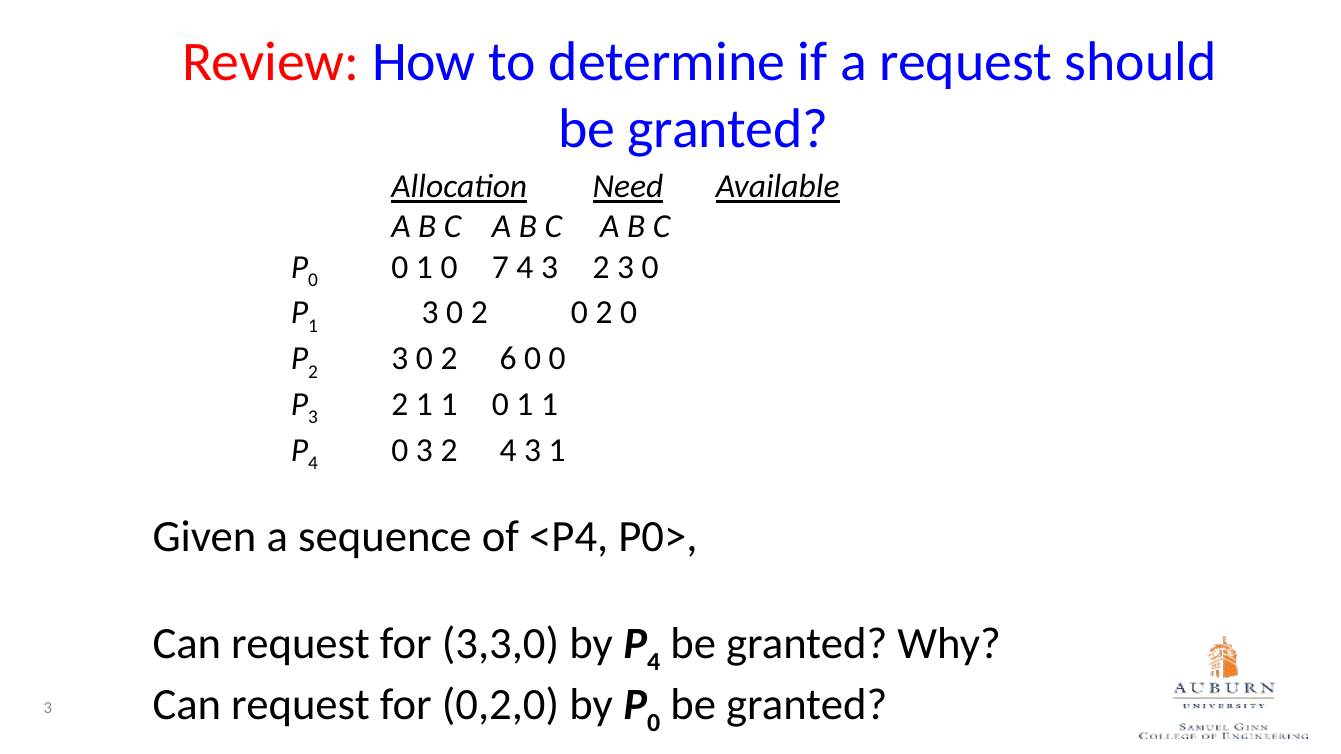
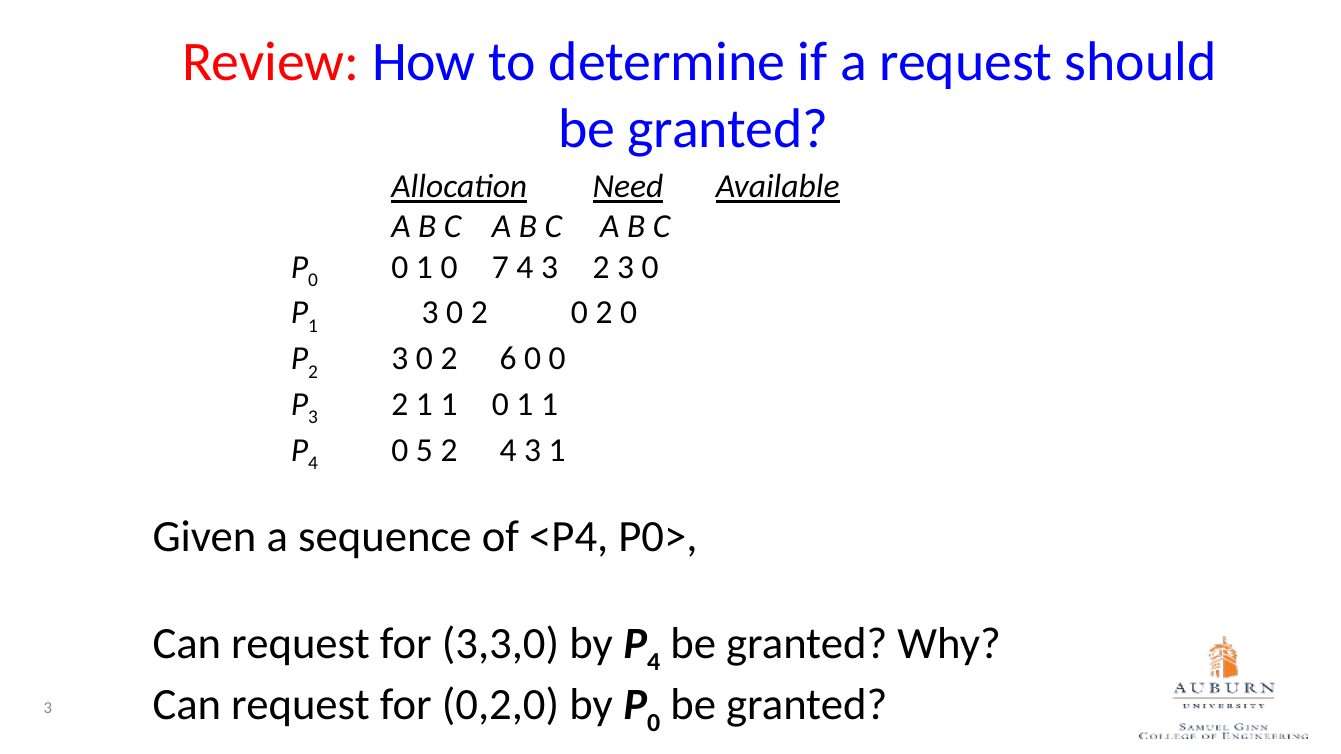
0 3: 3 -> 5
